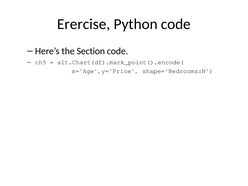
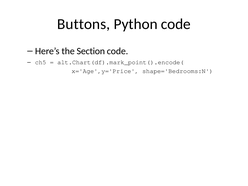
Erercise: Erercise -> Buttons
